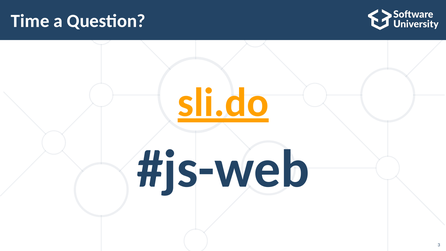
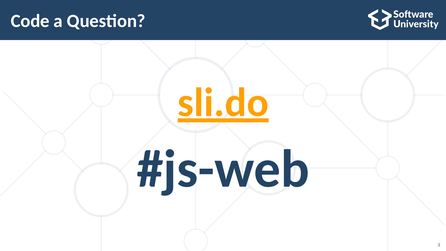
Time: Time -> Code
